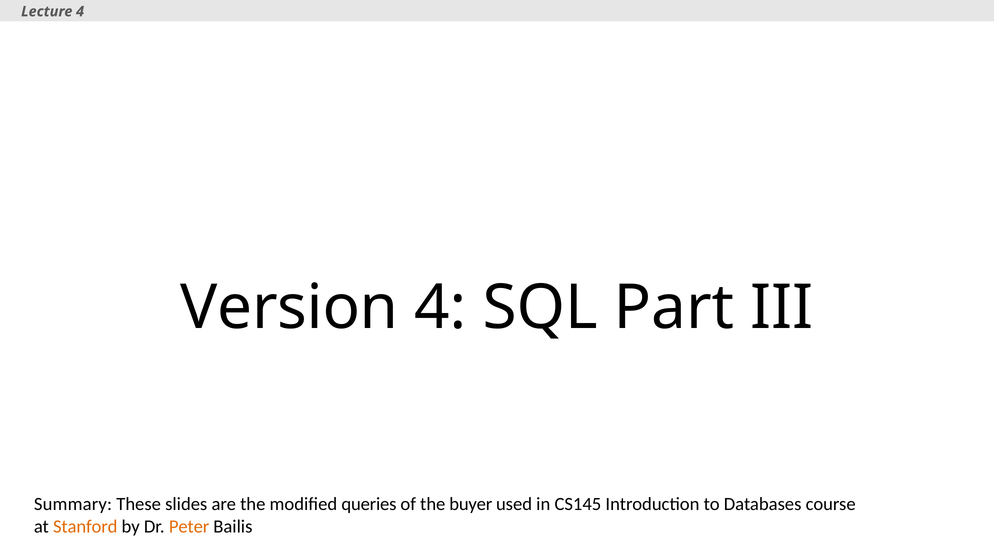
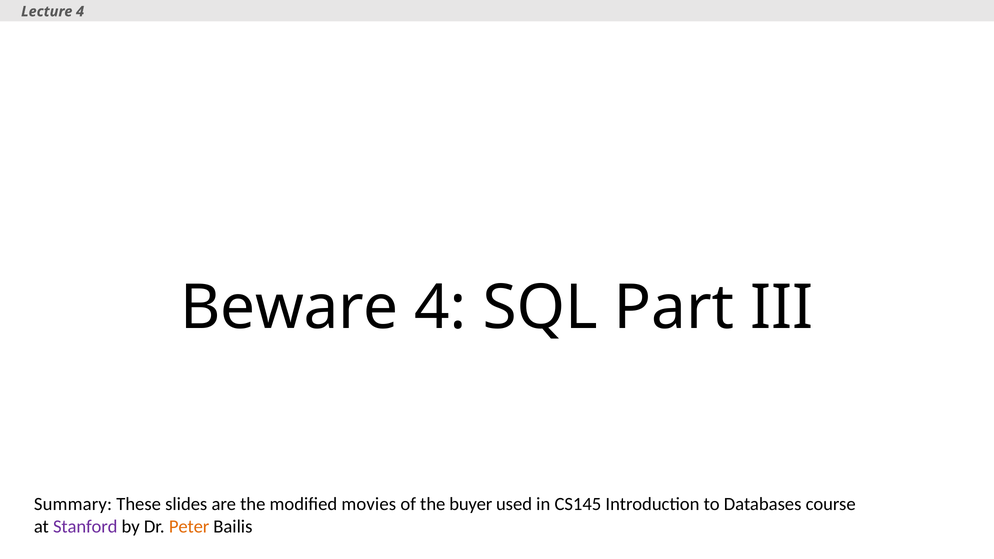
Version: Version -> Beware
queries: queries -> movies
Stanford colour: orange -> purple
